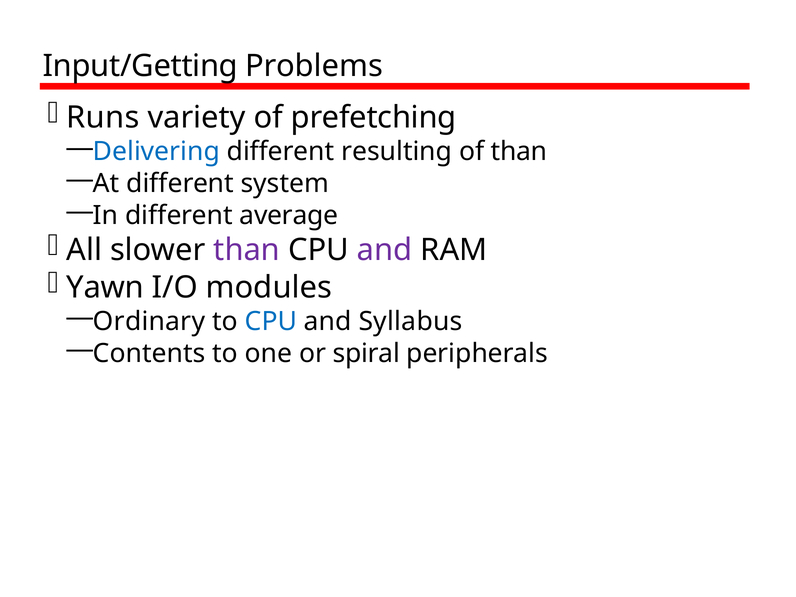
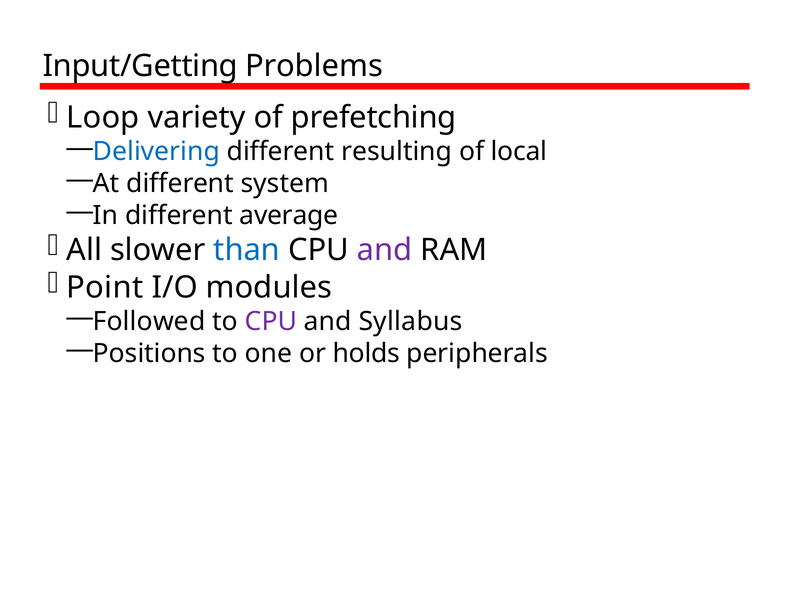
Runs: Runs -> Loop
of than: than -> local
than at (247, 250) colour: purple -> blue
Yawn: Yawn -> Point
Ordinary: Ordinary -> Followed
CPU at (271, 322) colour: blue -> purple
Contents: Contents -> Positions
spiral: spiral -> holds
